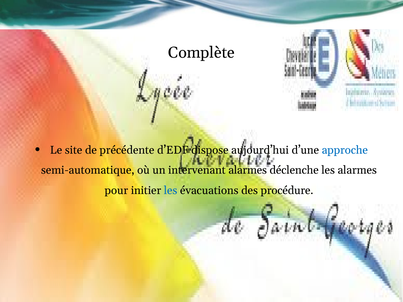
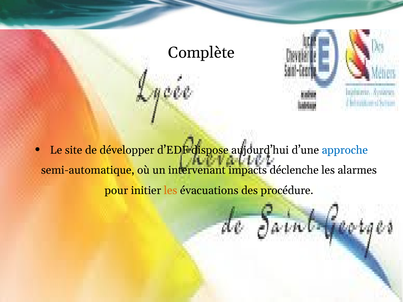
précédente: précédente -> développer
intervenant alarmes: alarmes -> impacts
les at (171, 190) colour: blue -> orange
